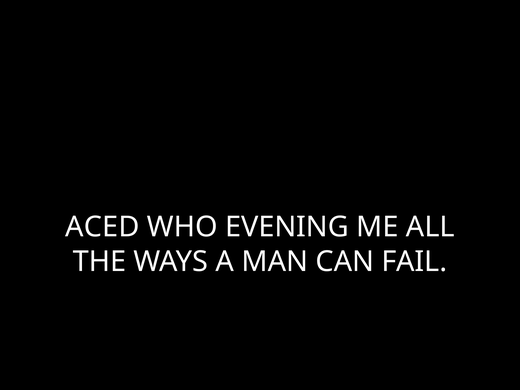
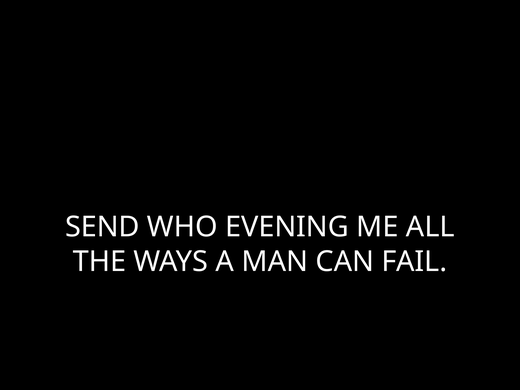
ACED: ACED -> SEND
